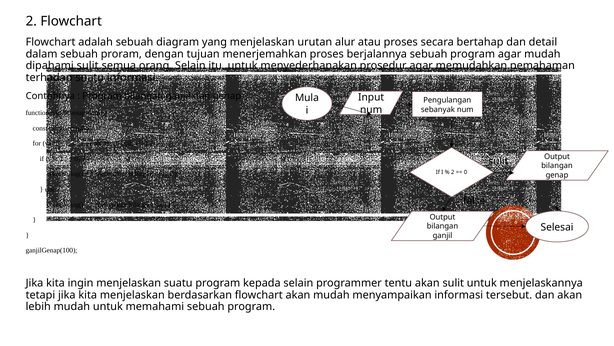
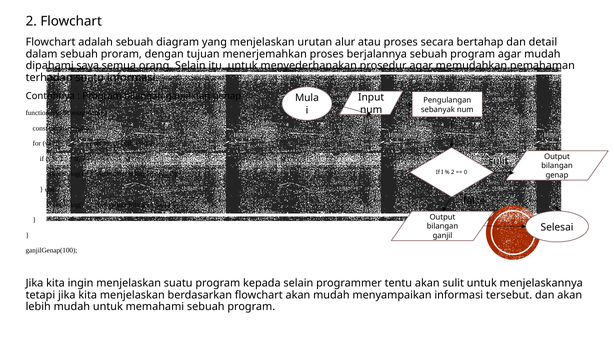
dipahami sulit: sulit -> saya
